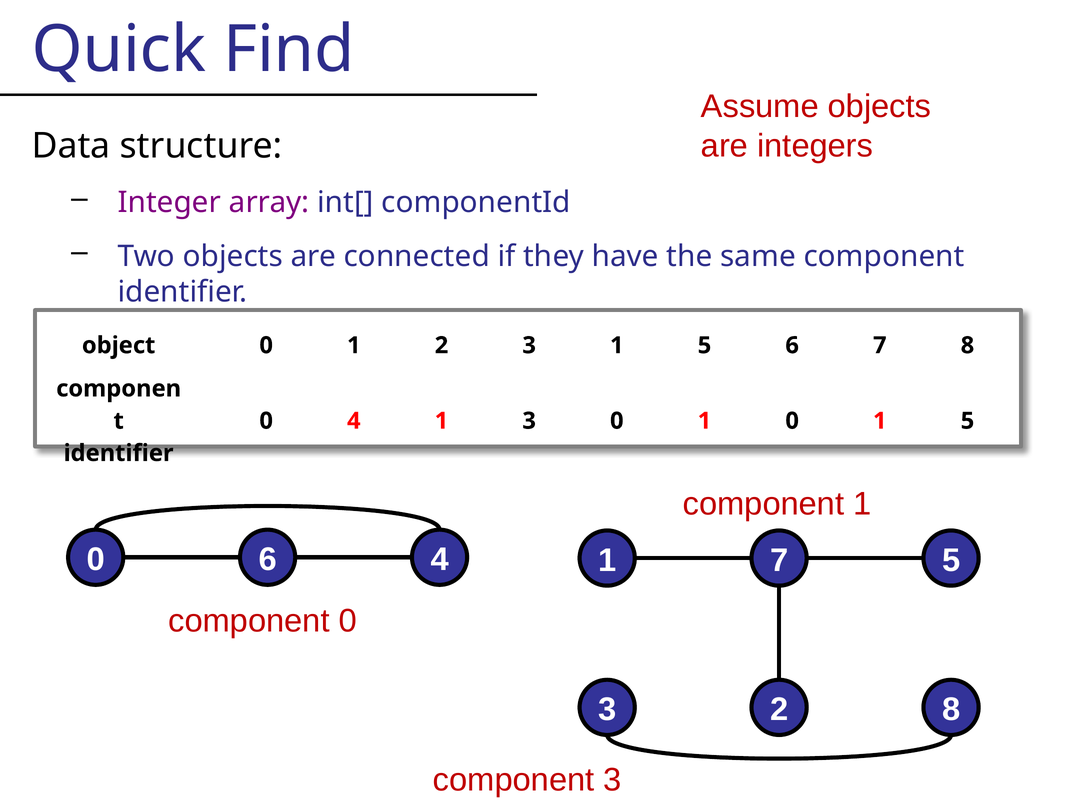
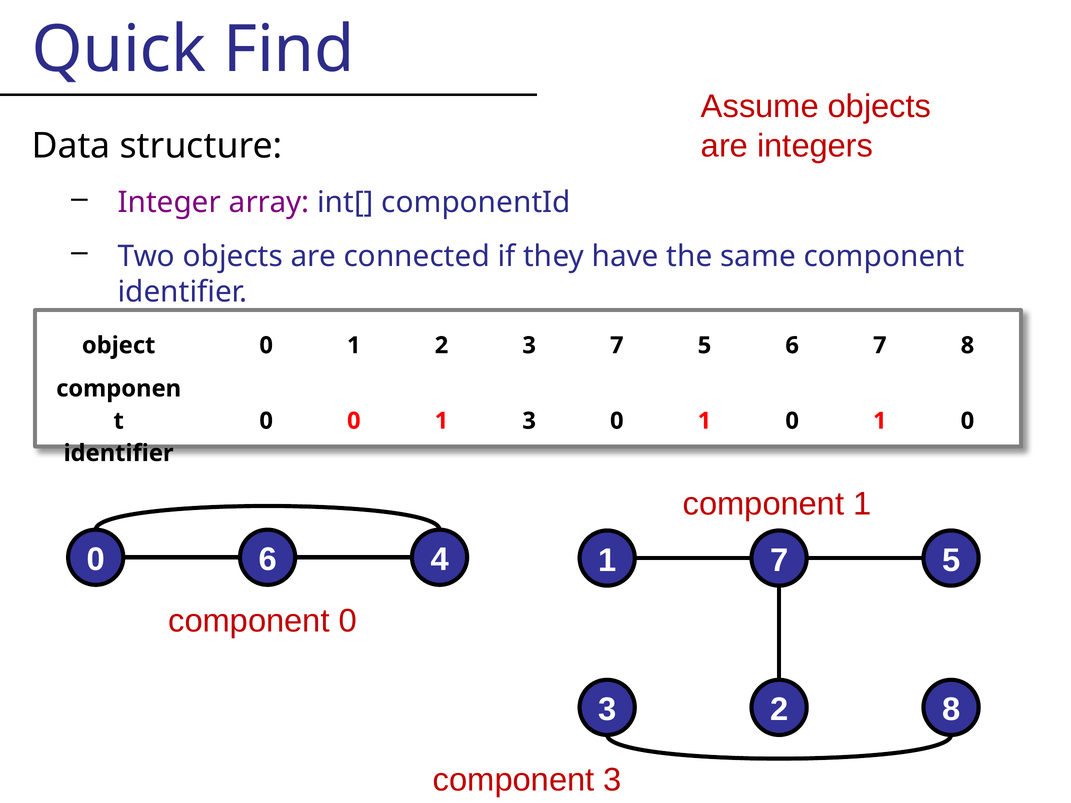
3 1: 1 -> 7
4 at (354, 421): 4 -> 0
1 0 1 5: 5 -> 0
